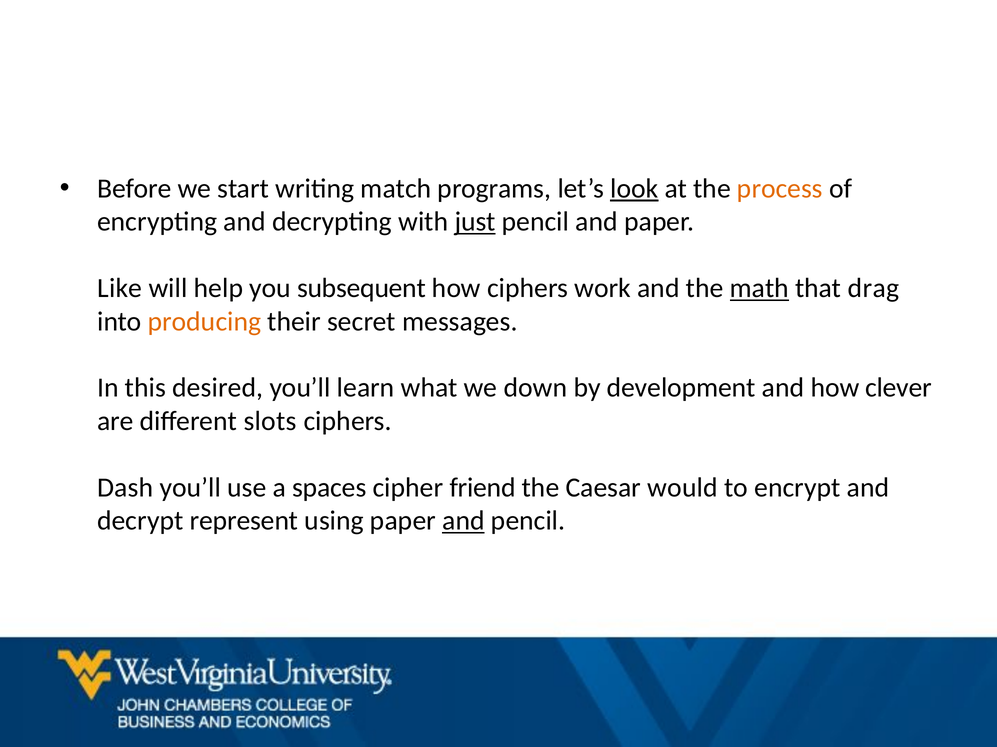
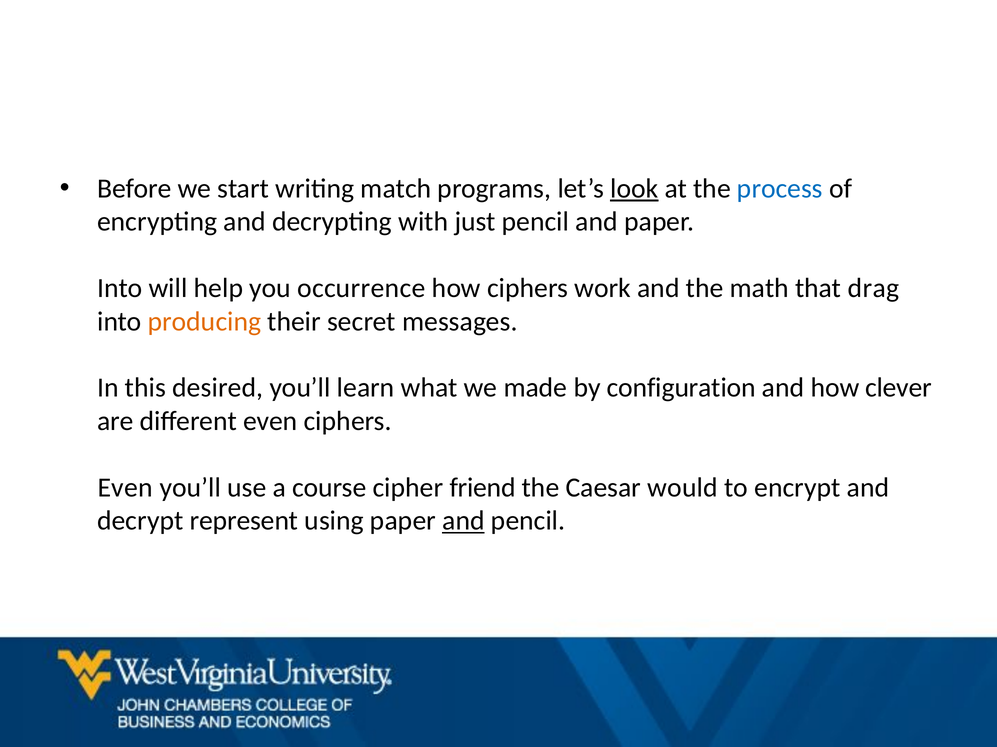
process colour: orange -> blue
just underline: present -> none
Like at (120, 289): Like -> Into
subsequent: subsequent -> occurrence
math underline: present -> none
down: down -> made
development: development -> configuration
different slots: slots -> even
Dash at (125, 488): Dash -> Even
spaces: spaces -> course
